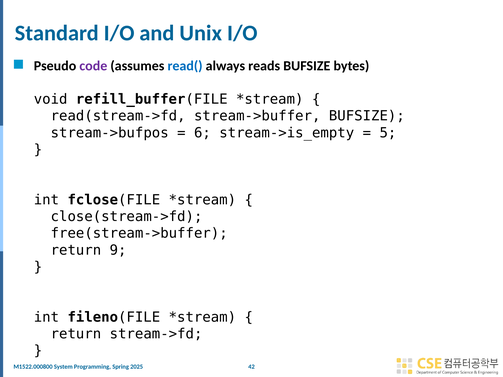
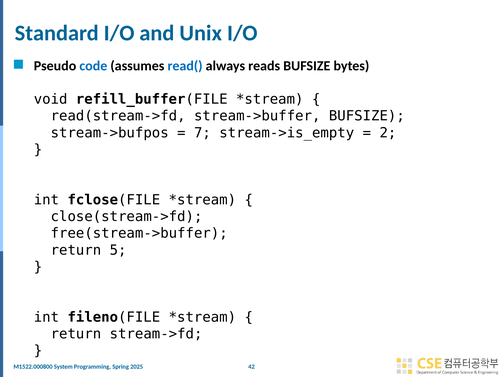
code colour: purple -> blue
6: 6 -> 7
5: 5 -> 2
9: 9 -> 5
